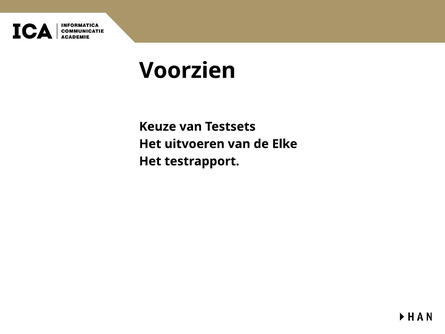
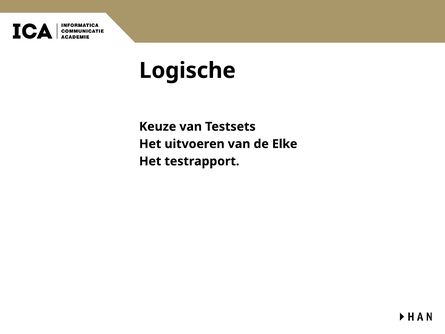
Voorzien: Voorzien -> Logische
